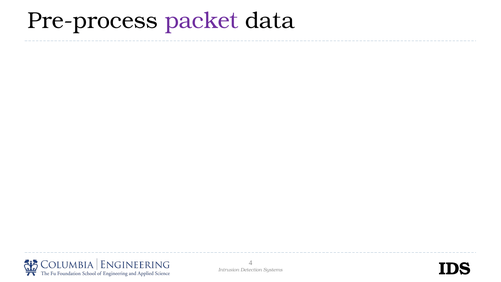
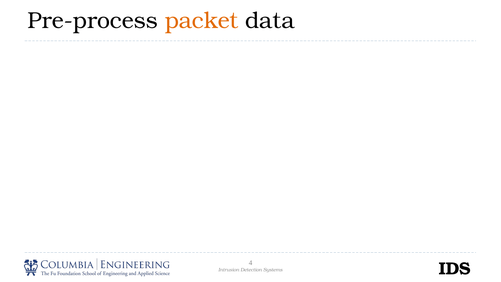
packet colour: purple -> orange
